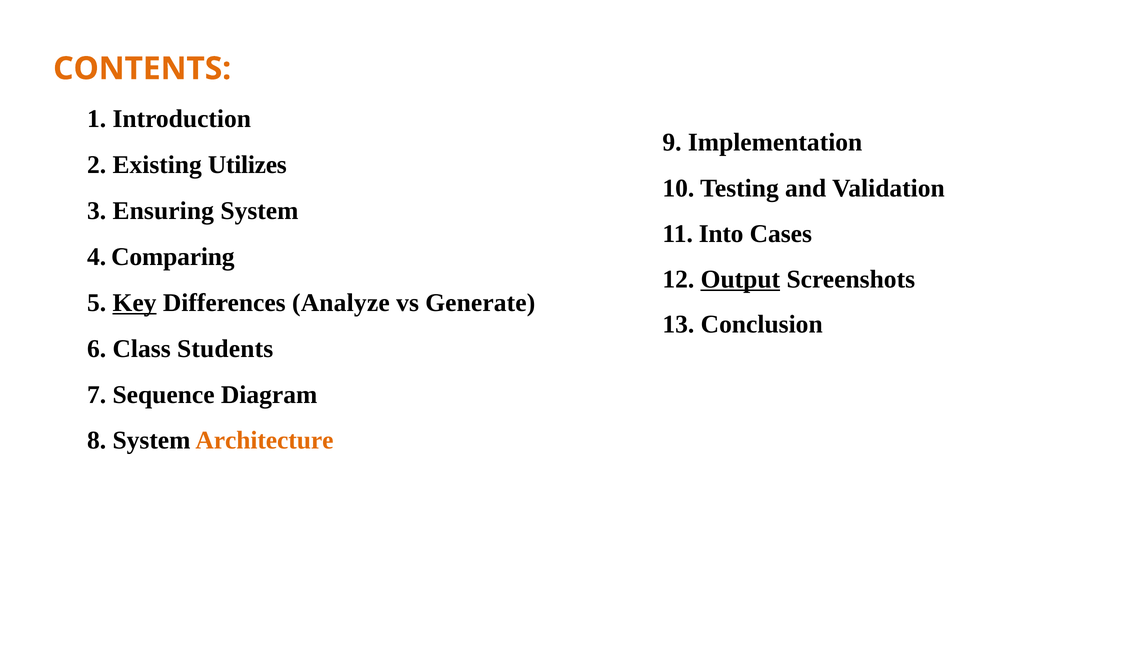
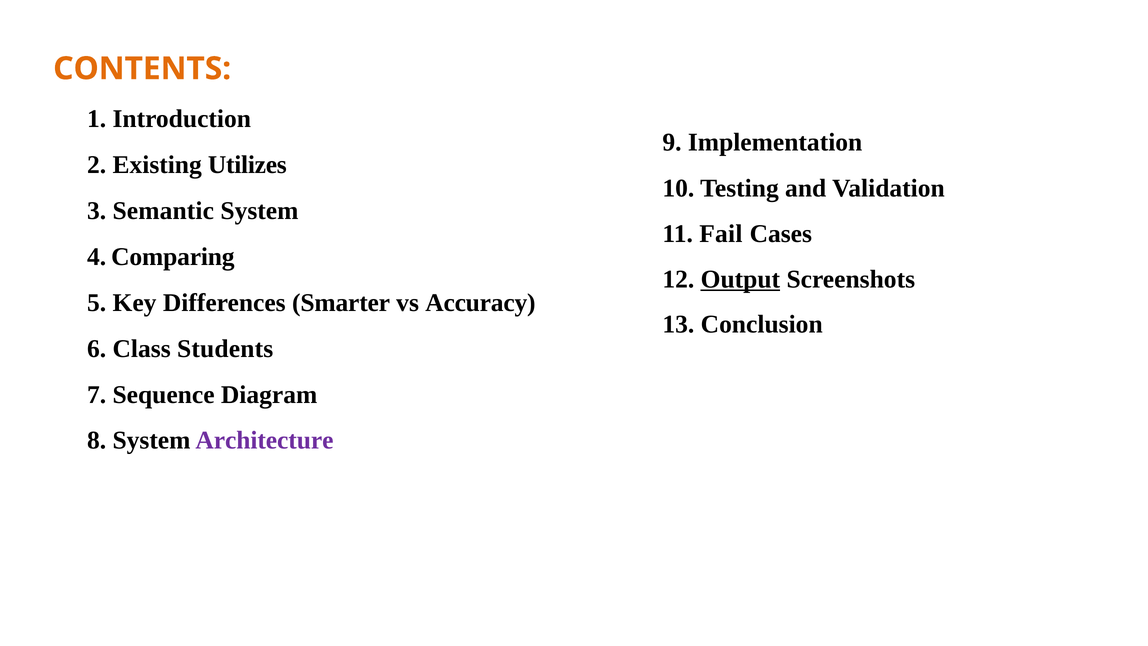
Ensuring: Ensuring -> Semantic
Into: Into -> Fail
Key underline: present -> none
Analyze: Analyze -> Smarter
Generate: Generate -> Accuracy
Architecture colour: orange -> purple
